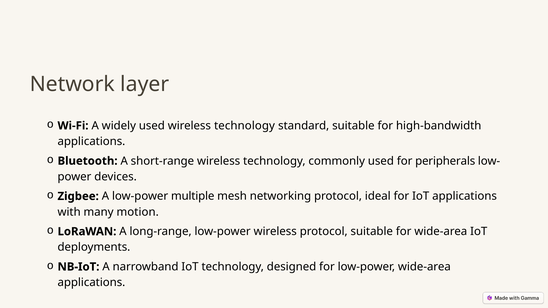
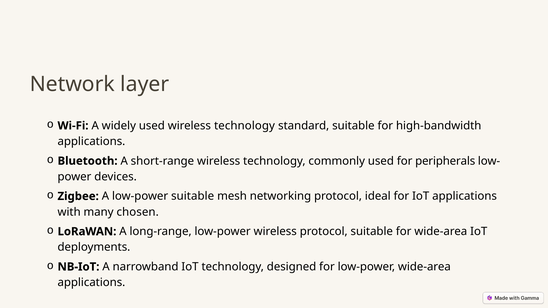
low-power multiple: multiple -> suitable
motion: motion -> chosen
